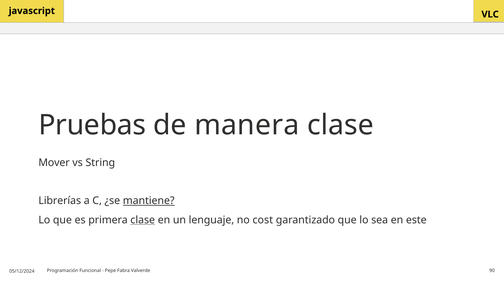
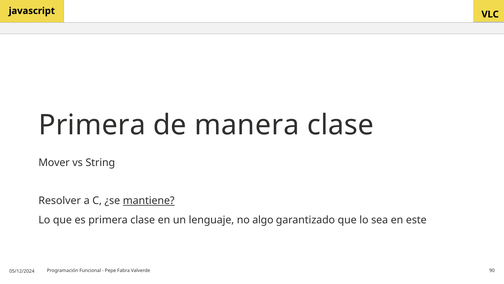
Pruebas at (92, 125): Pruebas -> Primera
Librerías: Librerías -> Resolver
clase at (143, 220) underline: present -> none
cost: cost -> algo
